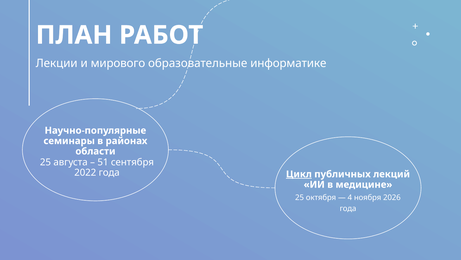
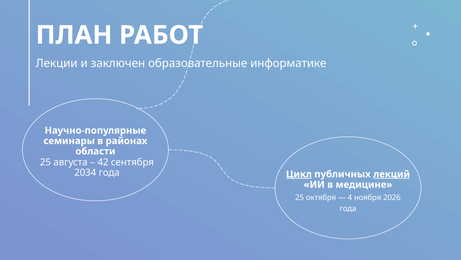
мирового: мирового -> заключен
51: 51 -> 42
2022: 2022 -> 2034
лекций underline: none -> present
